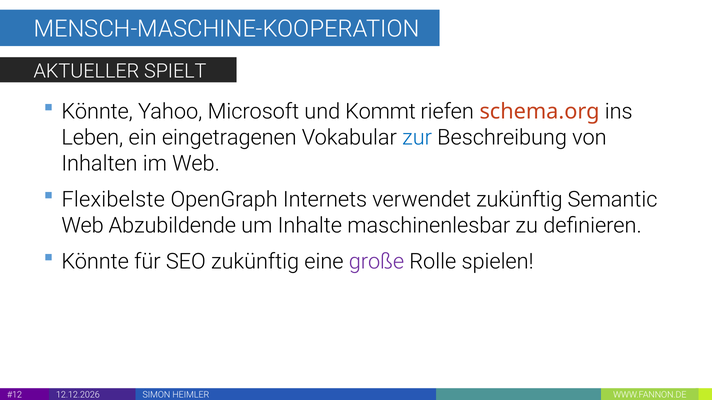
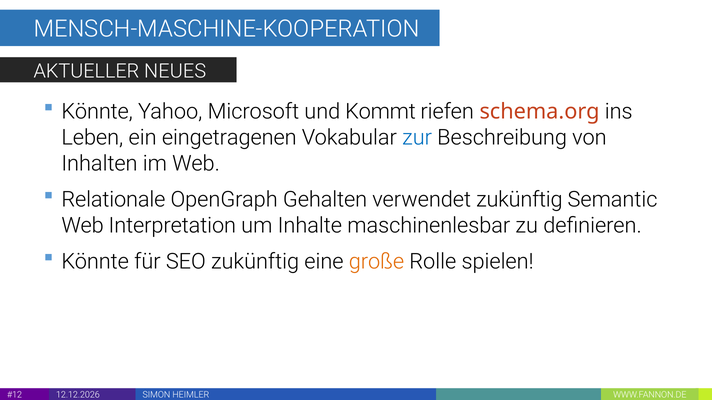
SPIELT: SPIELT -> NEUES
Flexibelste: Flexibelste -> Relationale
Internets: Internets -> Gehalten
Abzubildende: Abzubildende -> Interpretation
große colour: purple -> orange
